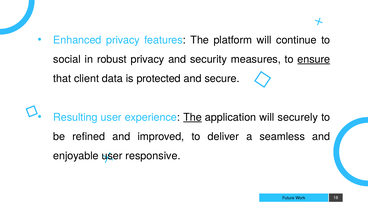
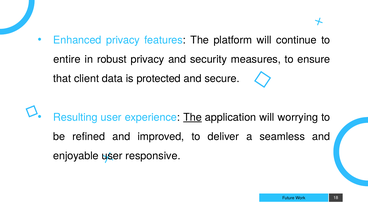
social: social -> entire
ensure underline: present -> none
securely: securely -> worrying
